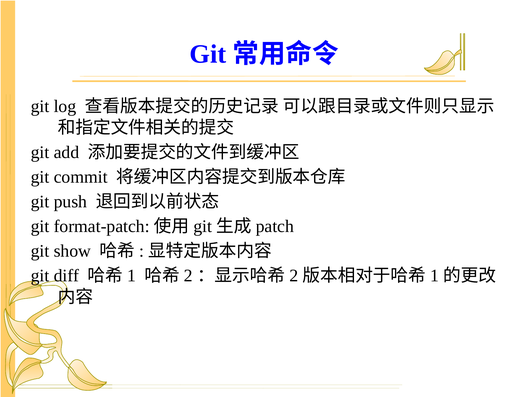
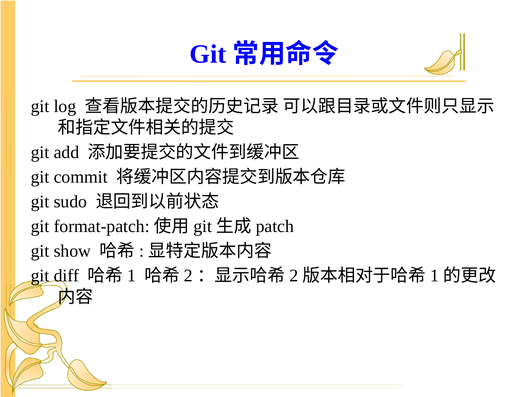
push: push -> sudo
